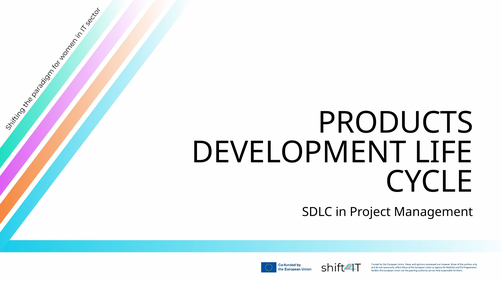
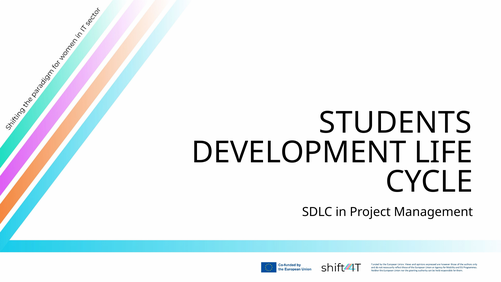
PRODUCTS: PRODUCTS -> STUDENTS
